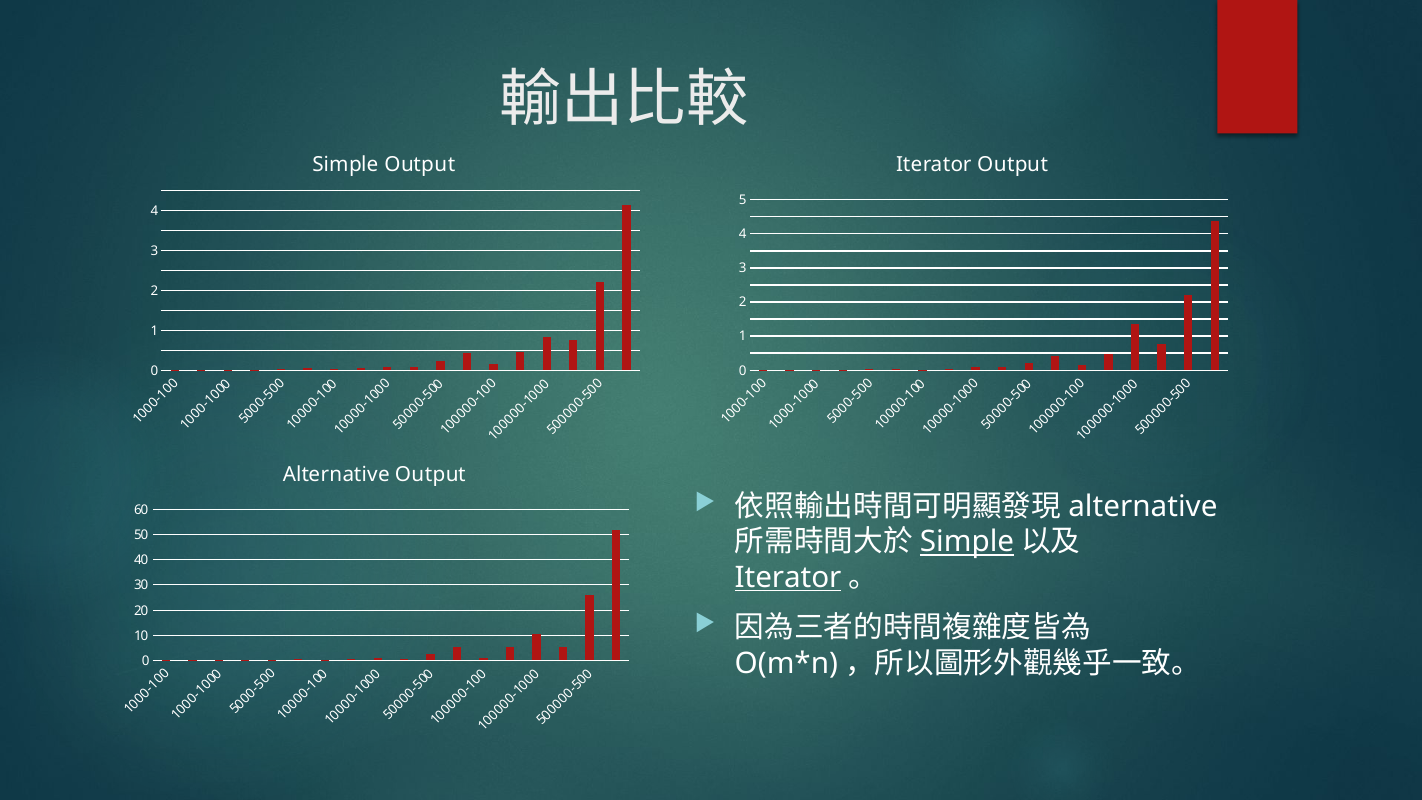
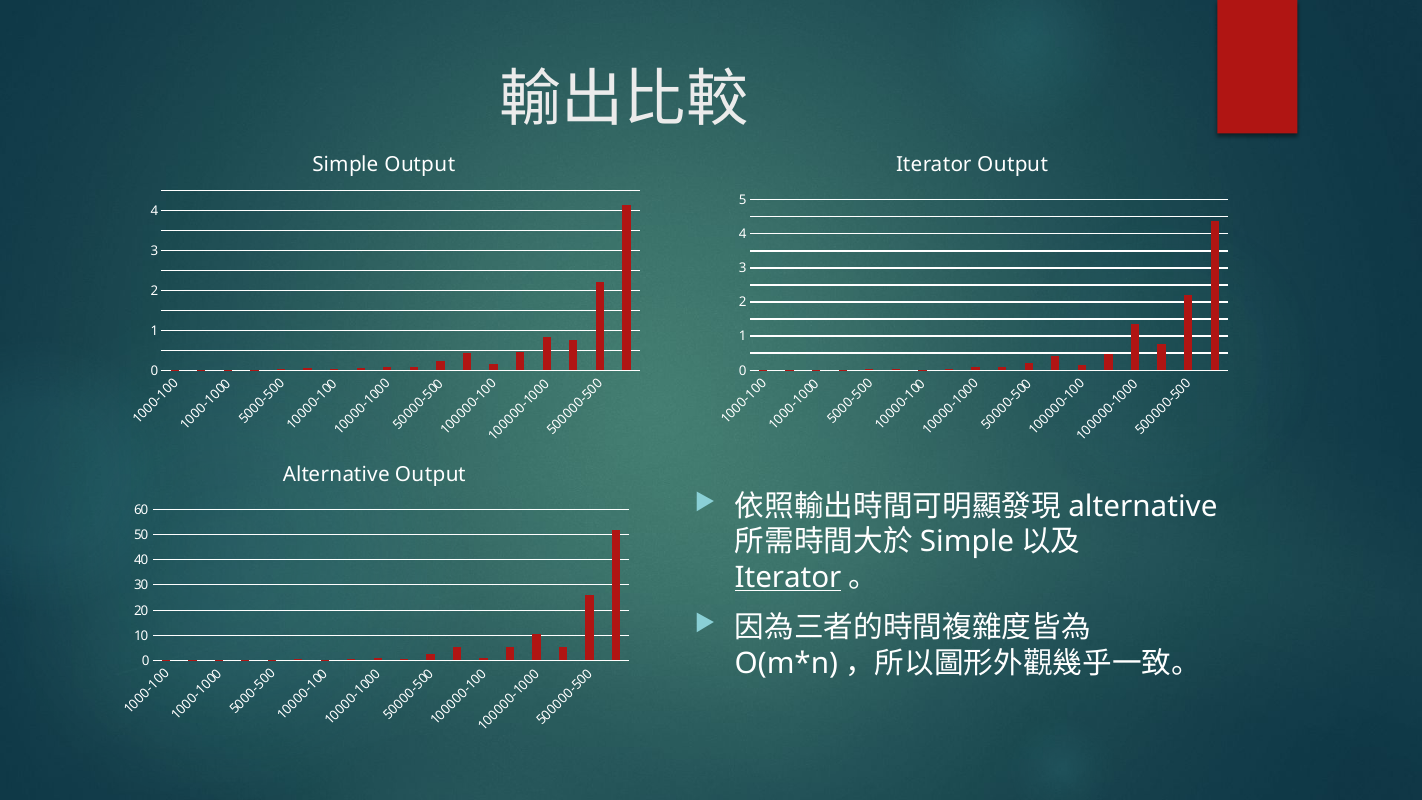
Simple at (967, 542) underline: present -> none
